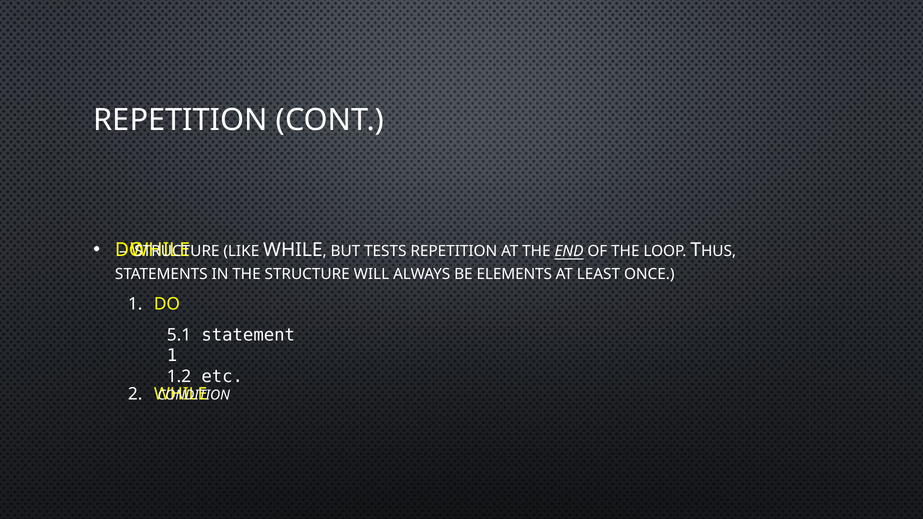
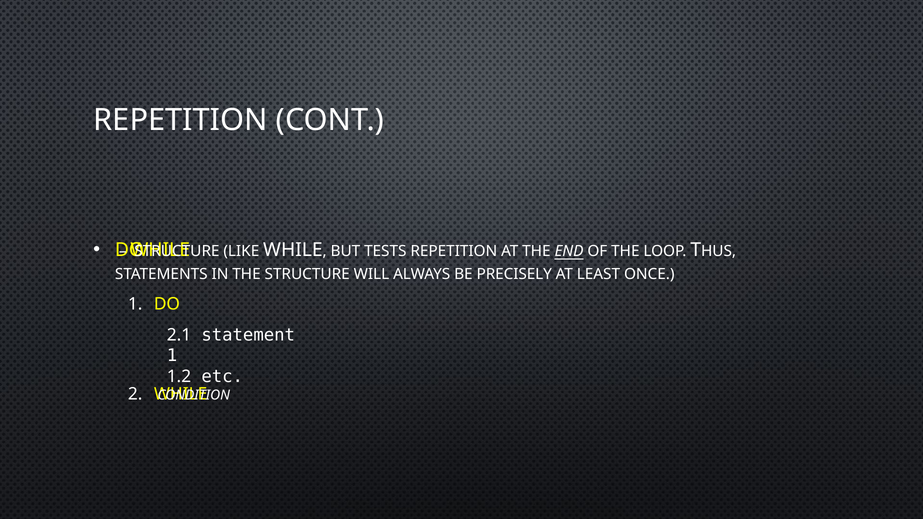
ELEMENTS: ELEMENTS -> PRECISELY
5.1: 5.1 -> 2.1
